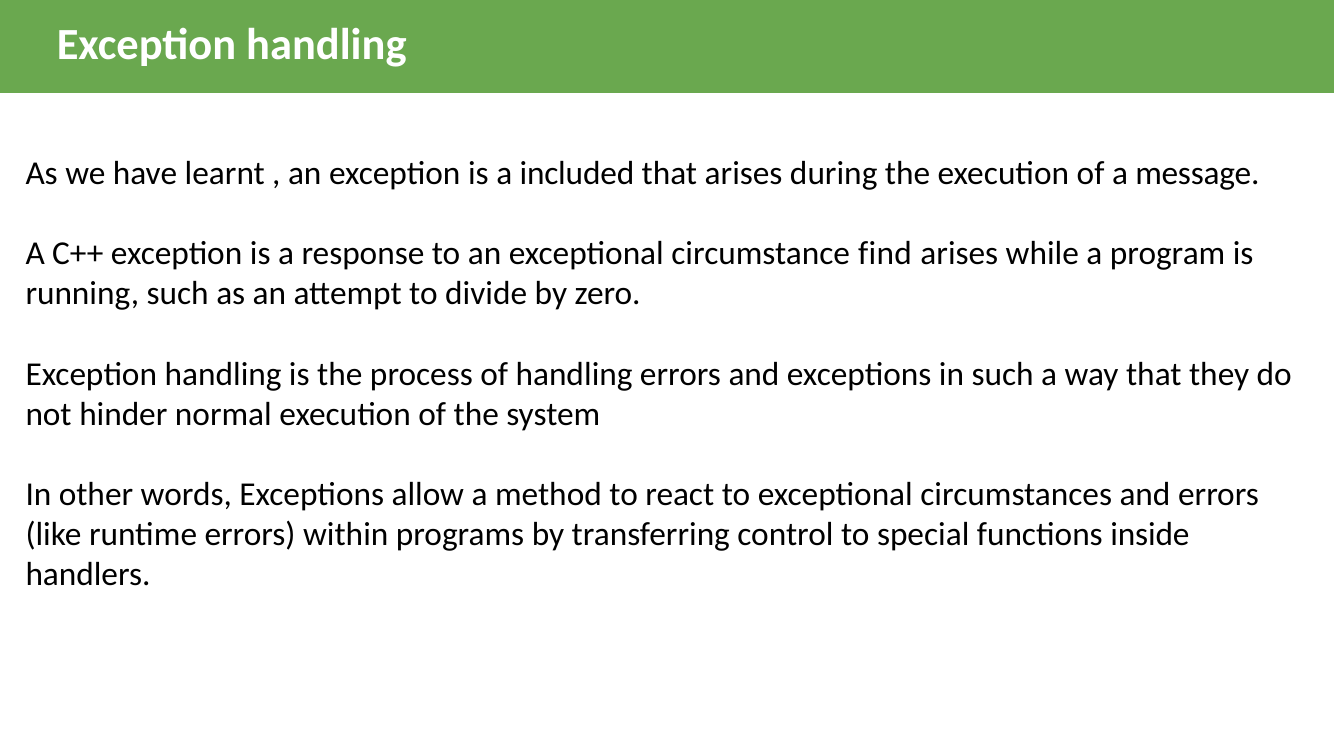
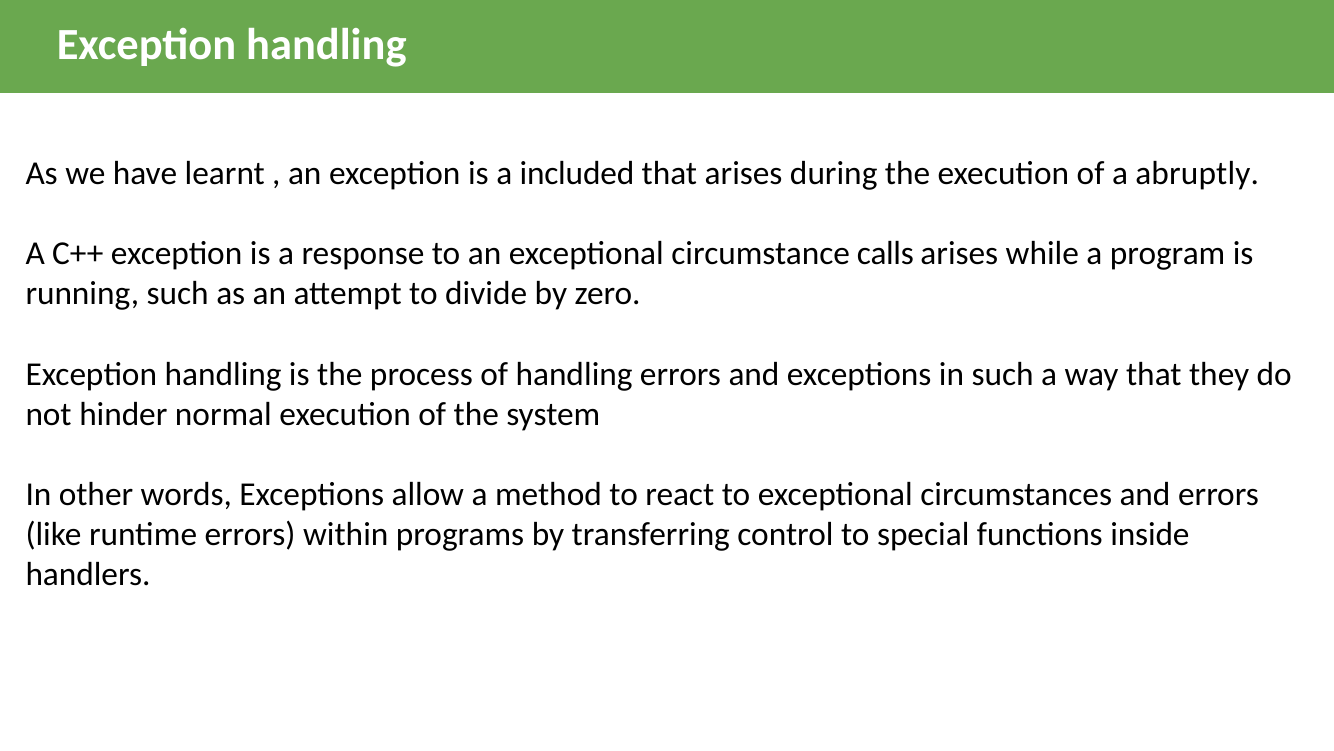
message: message -> abruptly
find: find -> calls
